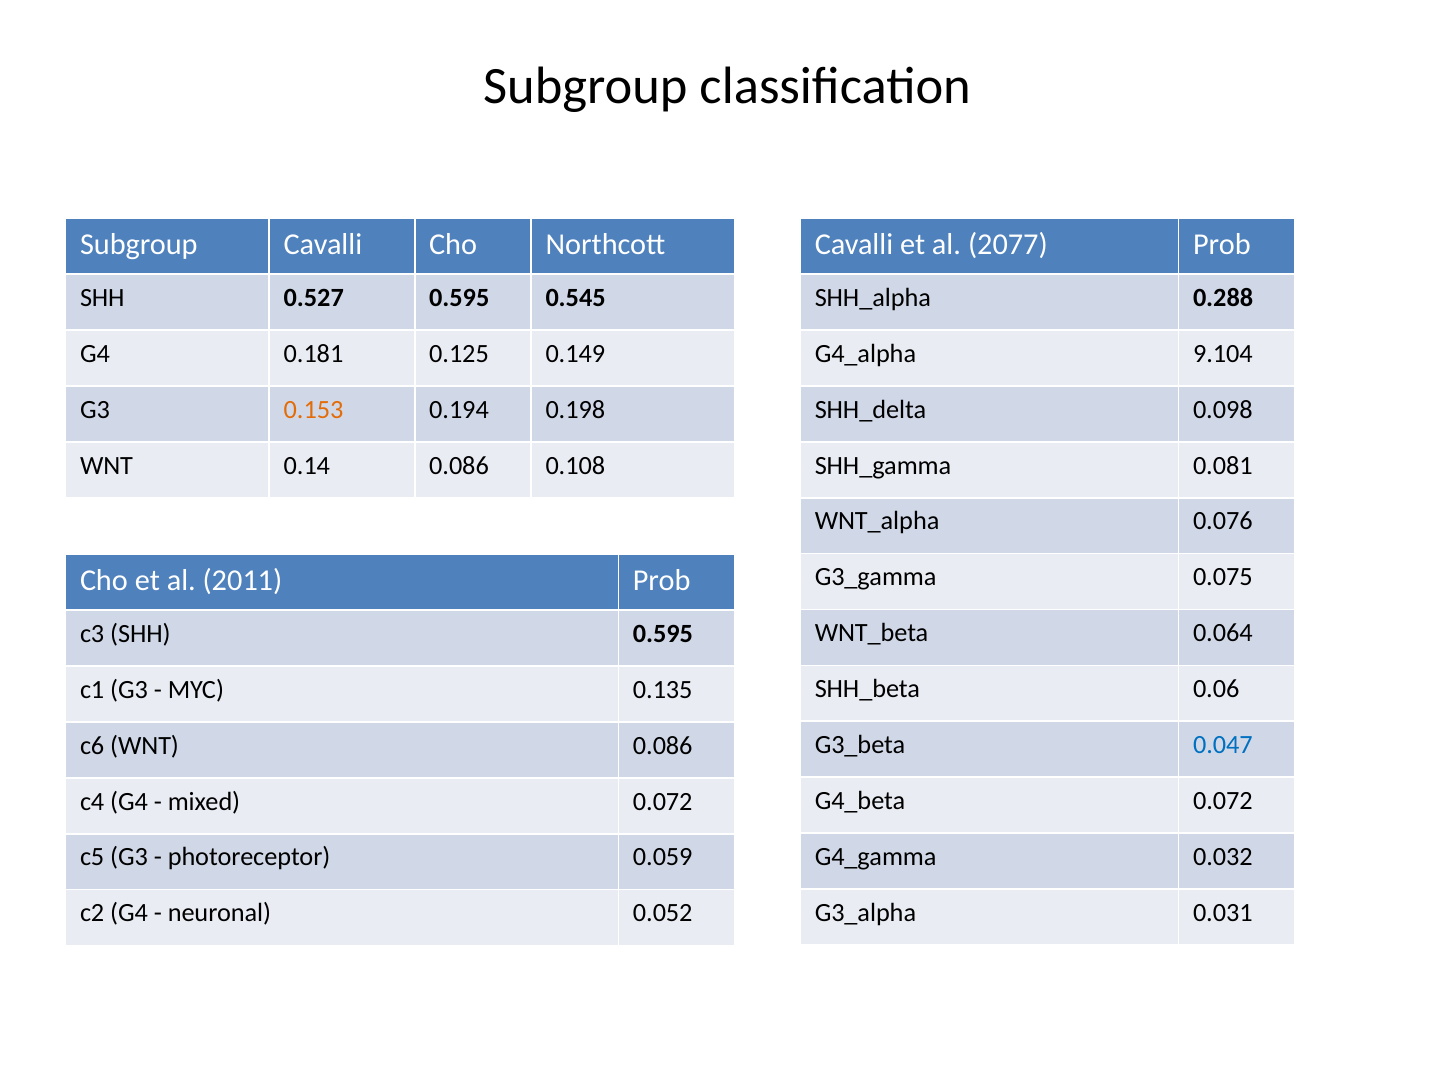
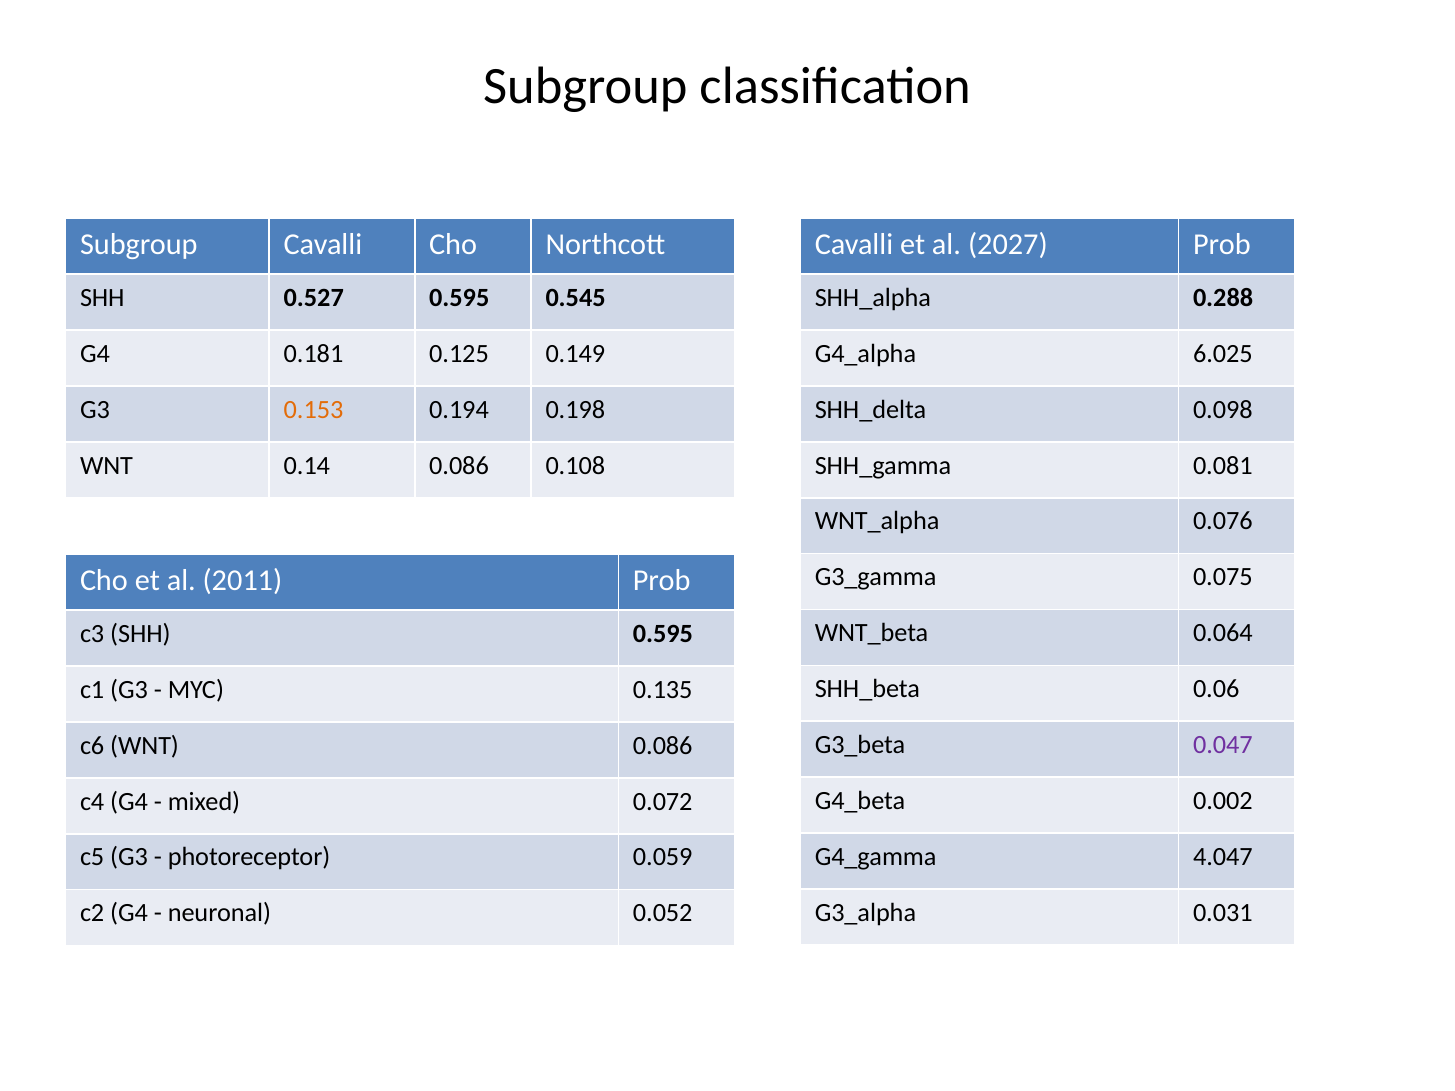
2077: 2077 -> 2027
9.104: 9.104 -> 6.025
0.047 colour: blue -> purple
0.072 at (1223, 801): 0.072 -> 0.002
0.032: 0.032 -> 4.047
